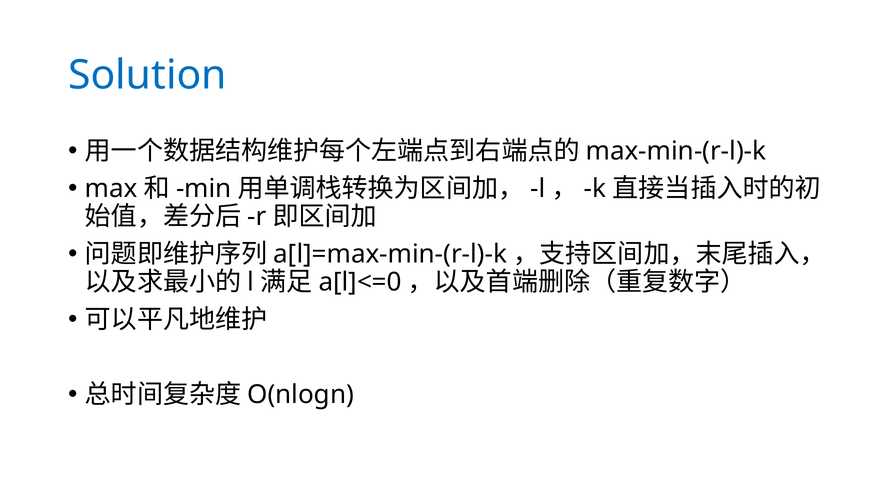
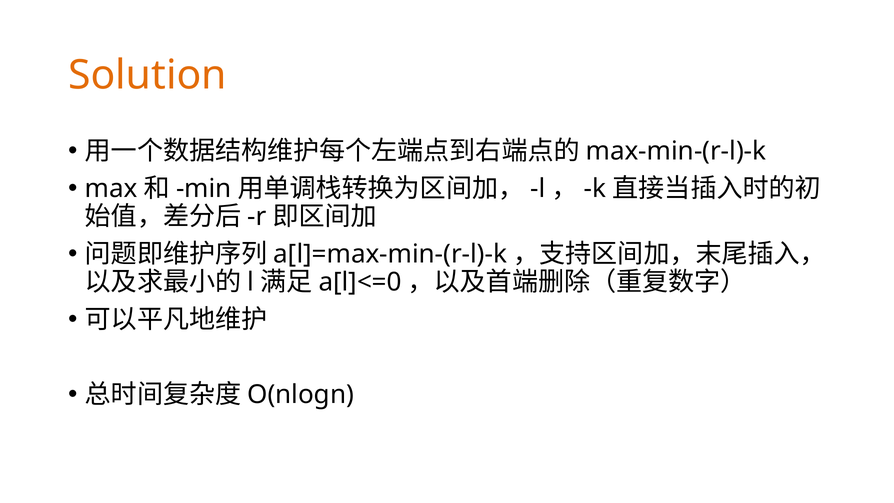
Solution colour: blue -> orange
